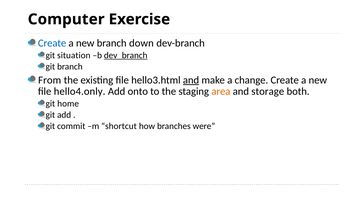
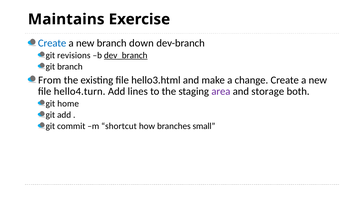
Computer: Computer -> Maintains
situation: situation -> revisions
and at (191, 80) underline: present -> none
hello4.only: hello4.only -> hello4.turn
onto: onto -> lines
area colour: orange -> purple
were: were -> small
